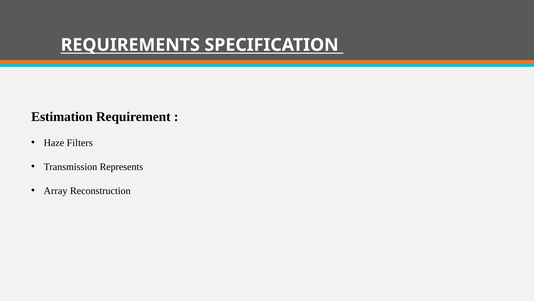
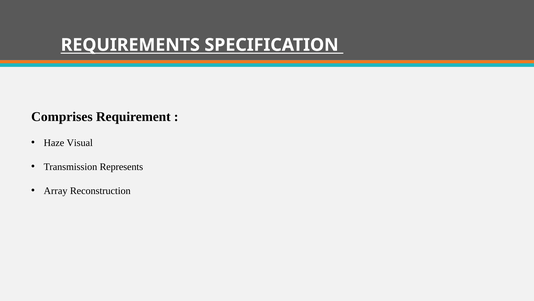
Estimation: Estimation -> Comprises
Filters: Filters -> Visual
